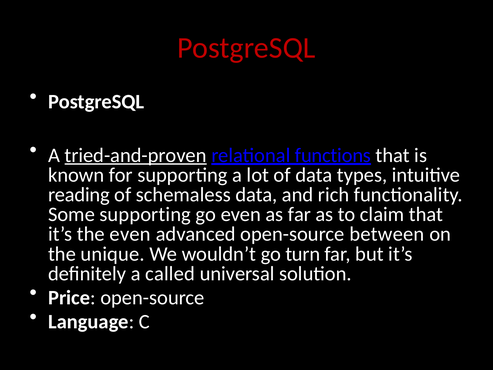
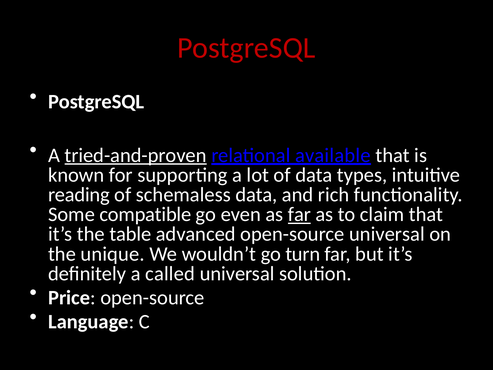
functions: functions -> available
Some supporting: supporting -> compatible
far at (299, 214) underline: none -> present
the even: even -> table
open-source between: between -> universal
